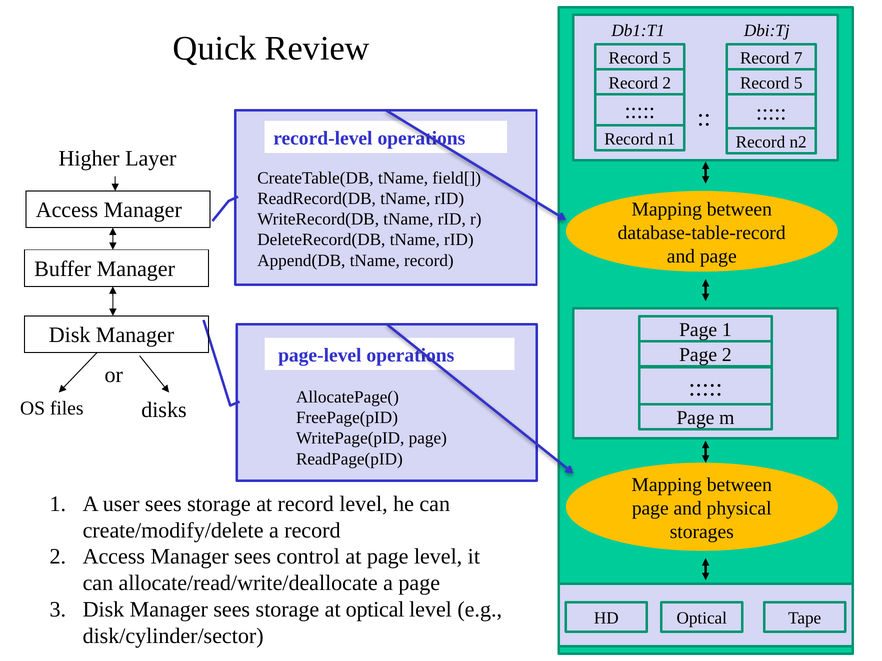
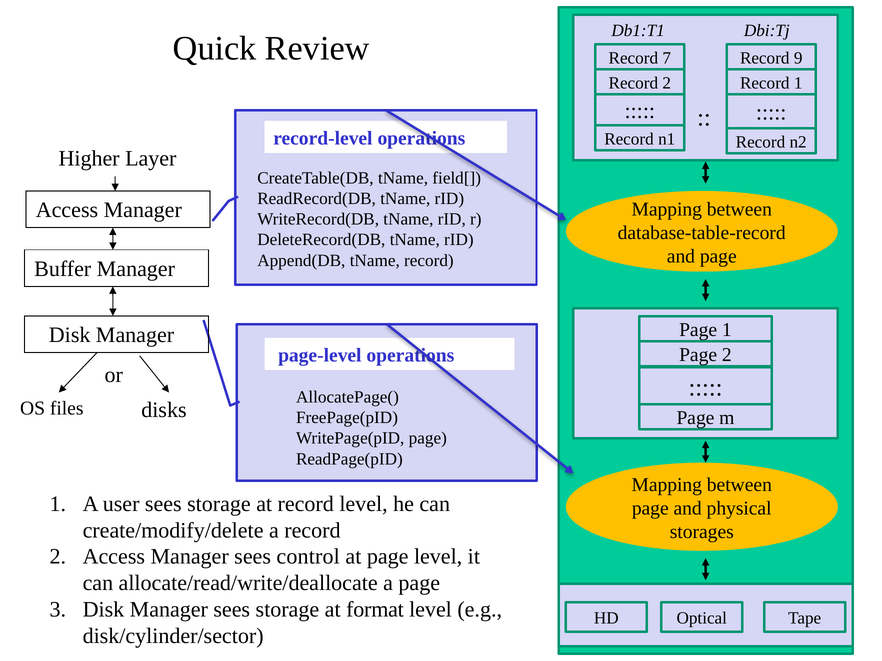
5 at (667, 58): 5 -> 7
7: 7 -> 9
5 at (798, 83): 5 -> 1
at optical: optical -> format
